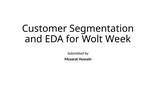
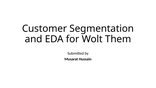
Week: Week -> Them
